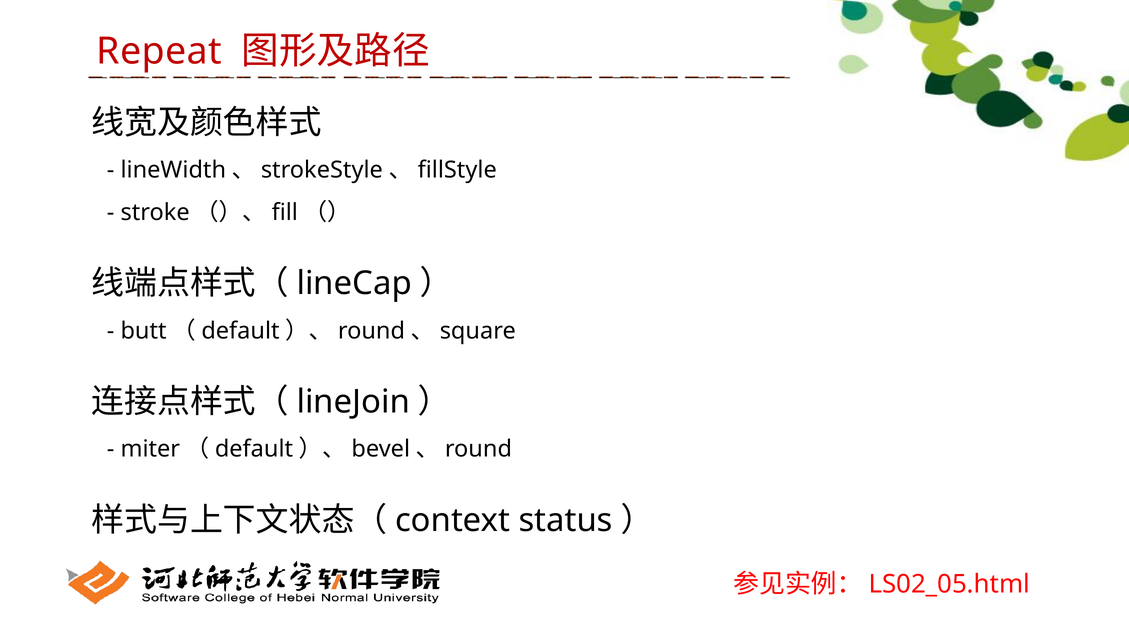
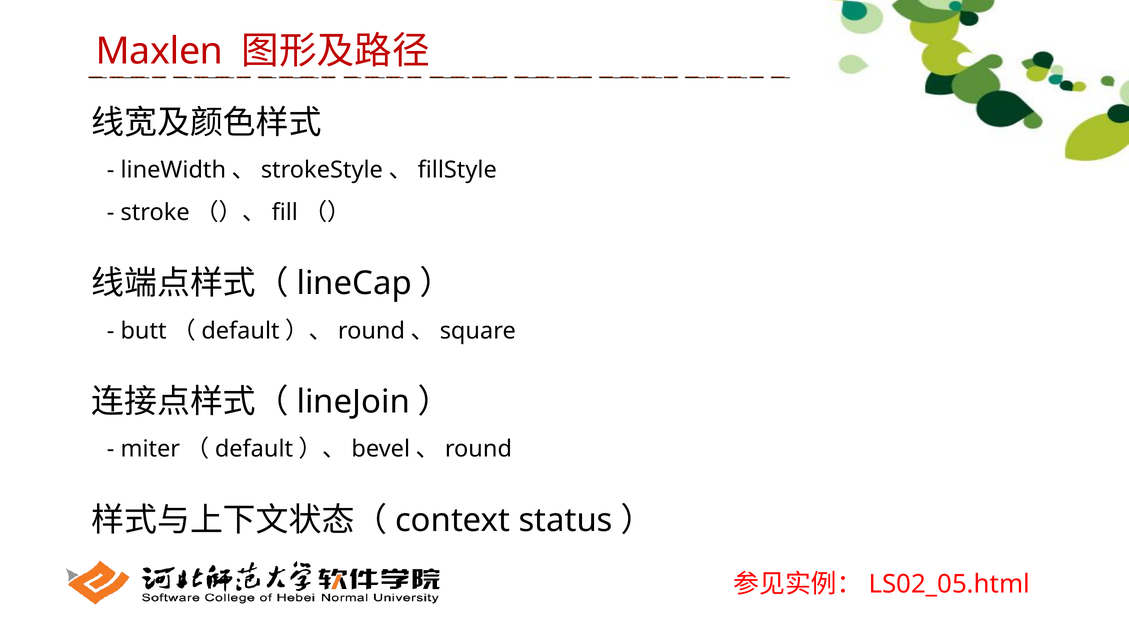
Repeat: Repeat -> Maxlen
